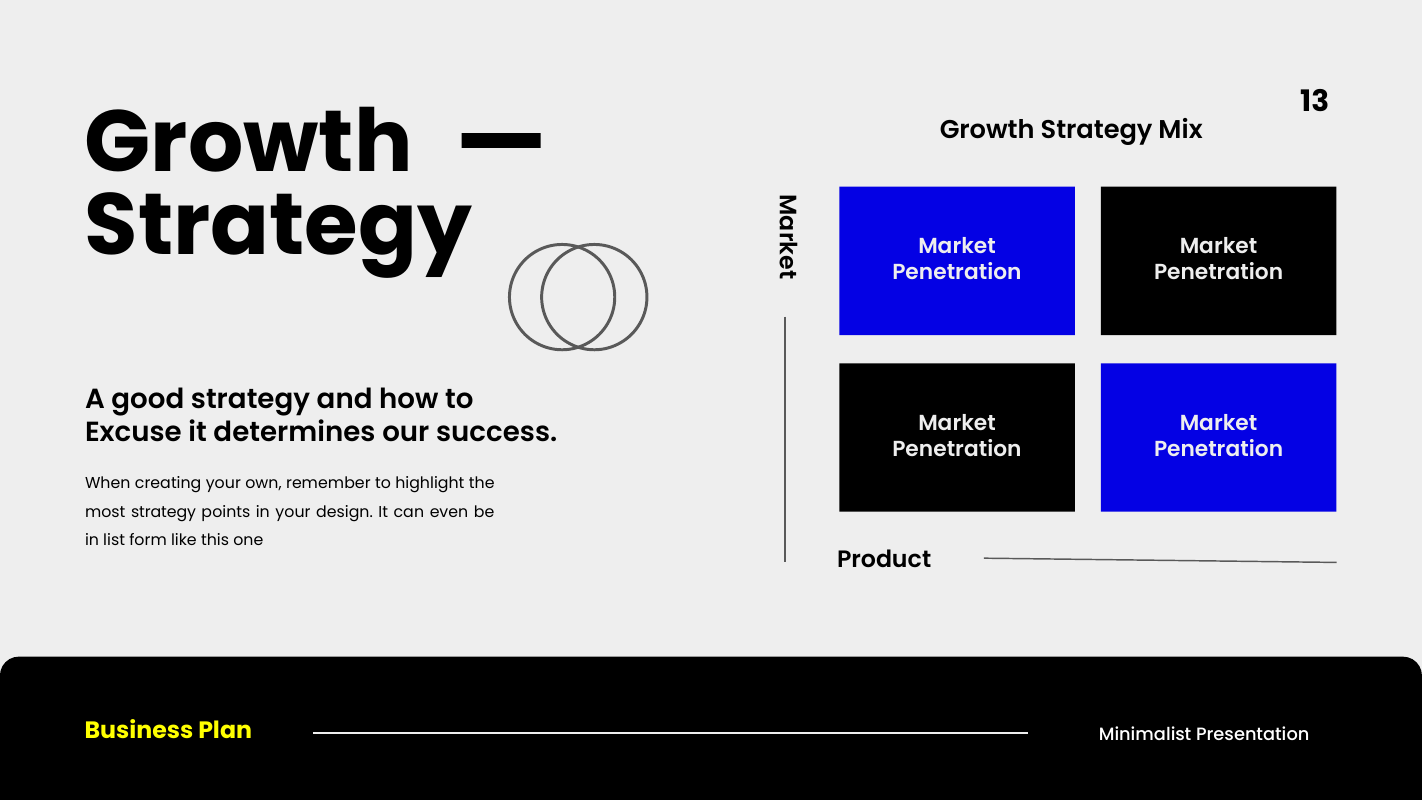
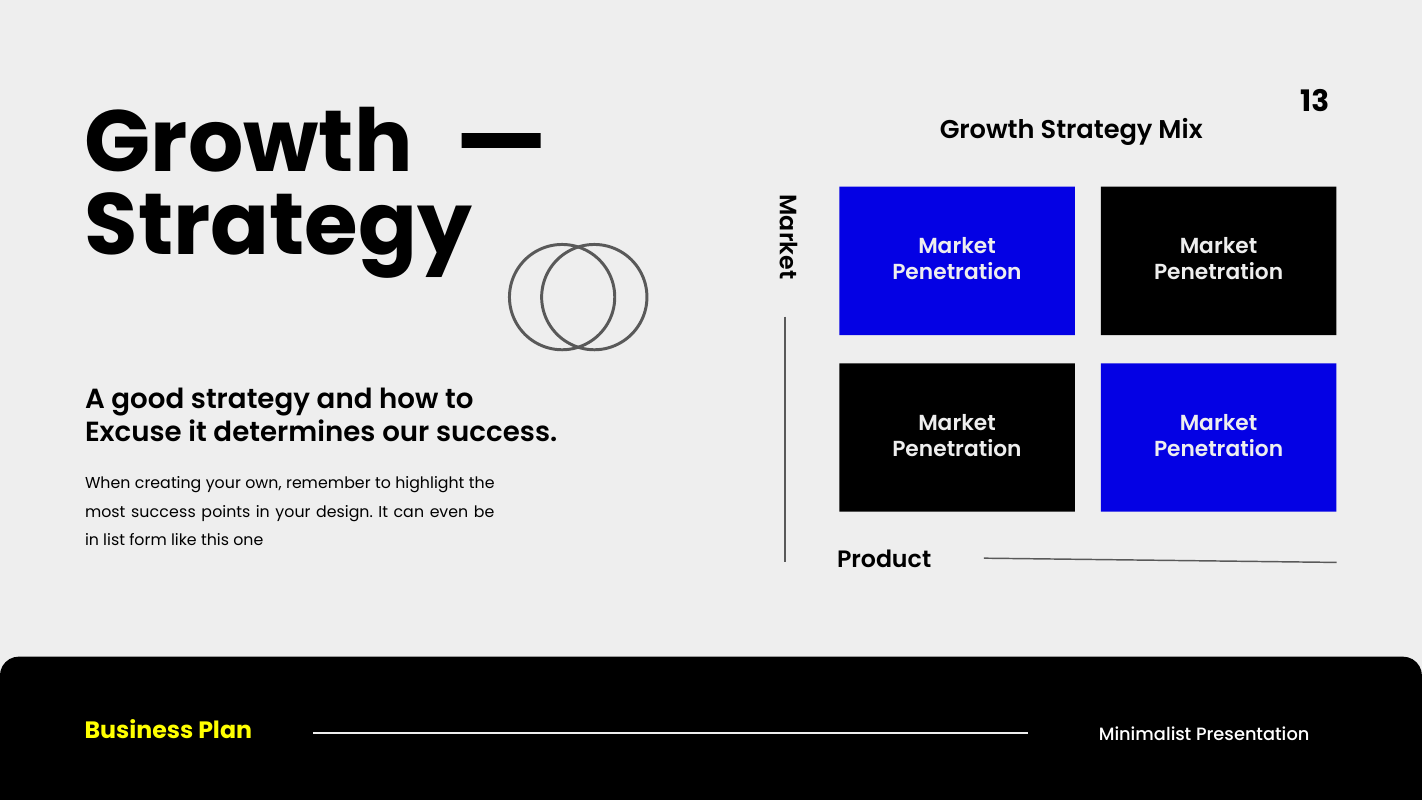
most strategy: strategy -> success
